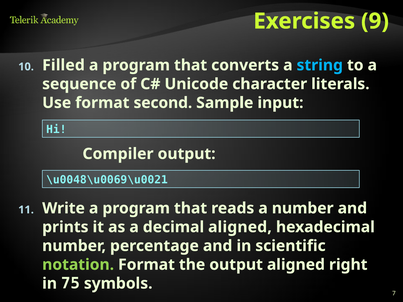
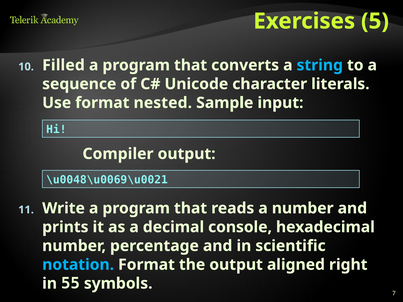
9: 9 -> 5
second: second -> nested
decimal aligned: aligned -> console
notation colour: light green -> light blue
75: 75 -> 55
